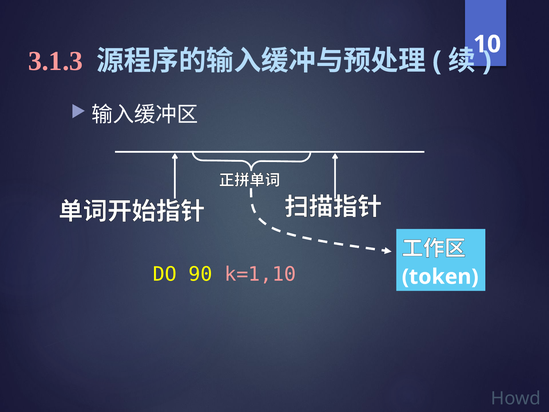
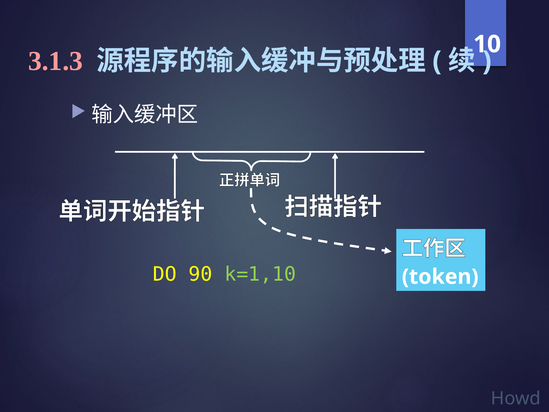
k=1,10 colour: pink -> light green
